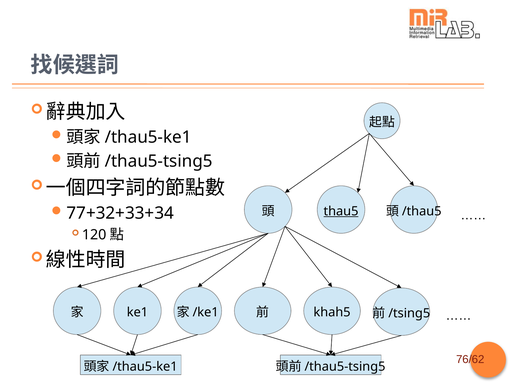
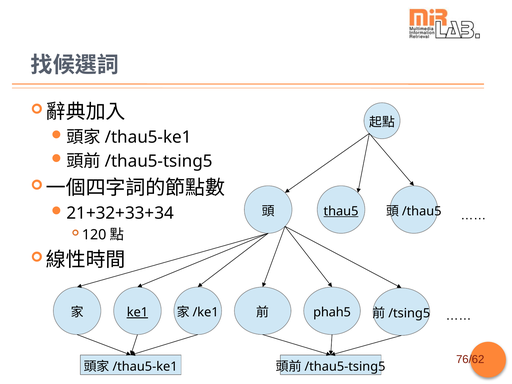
77+32+33+34: 77+32+33+34 -> 21+32+33+34
ke1 underline: none -> present
khah5: khah5 -> phah5
